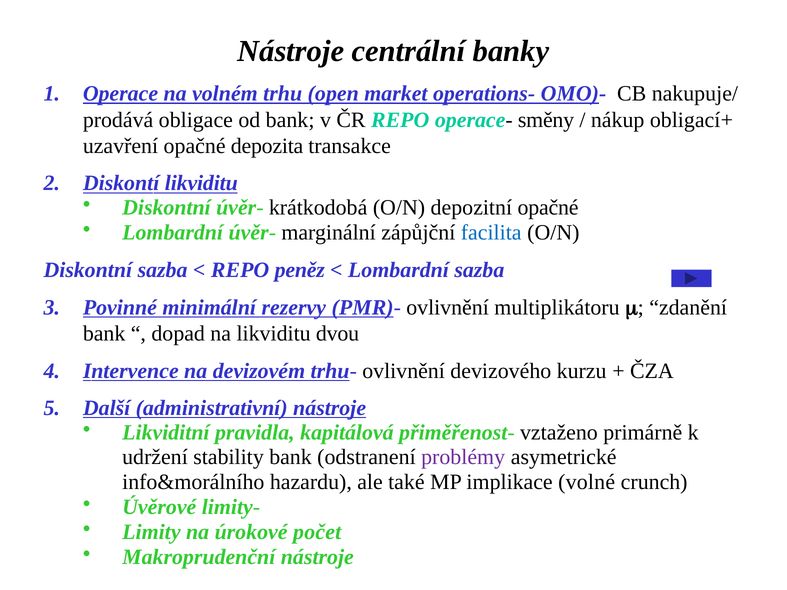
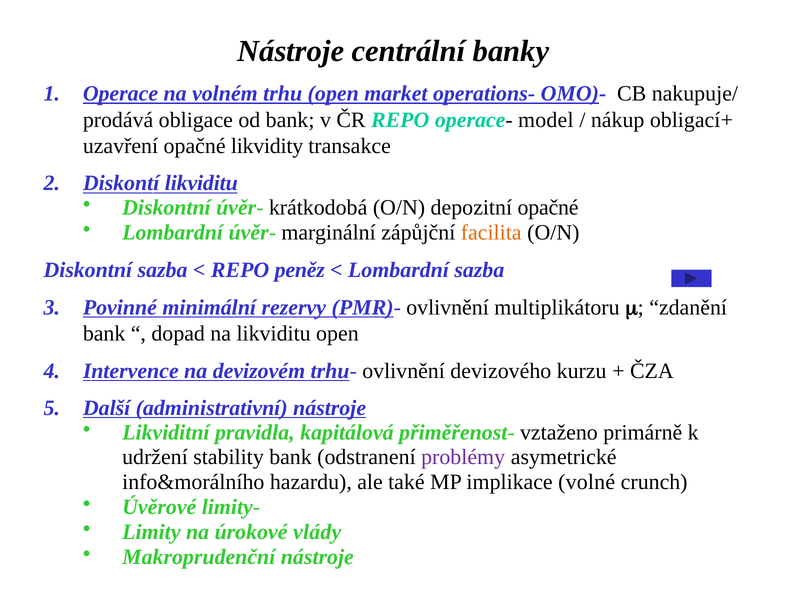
směny: směny -> model
depozita: depozita -> likvidity
facilita colour: blue -> orange
likviditu dvou: dvou -> open
počet: počet -> vlády
